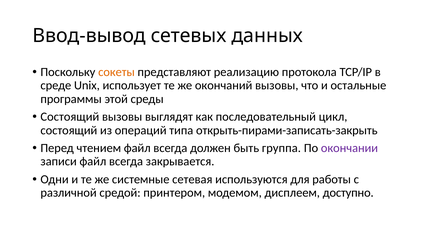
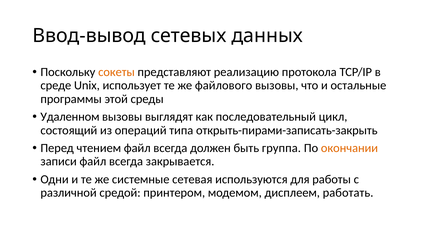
окончаний: окончаний -> файлового
Состоящий at (70, 117): Состоящий -> Удаленном
окончании colour: purple -> orange
доступно: доступно -> работать
